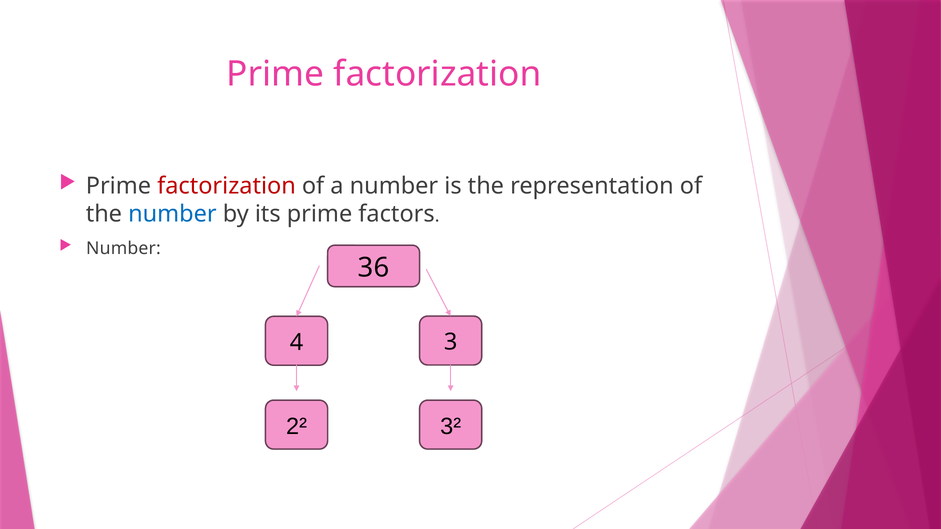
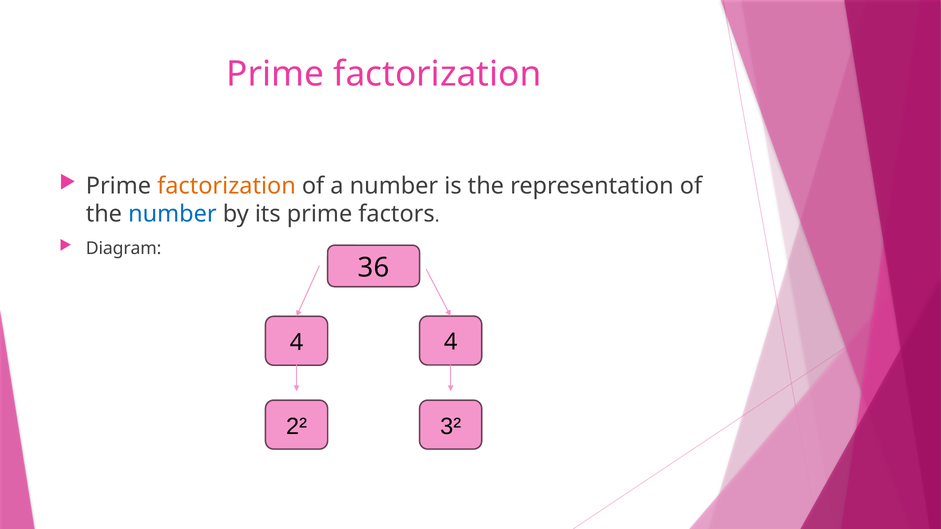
factorization at (227, 186) colour: red -> orange
Number at (123, 248): Number -> Diagram
4 3: 3 -> 4
